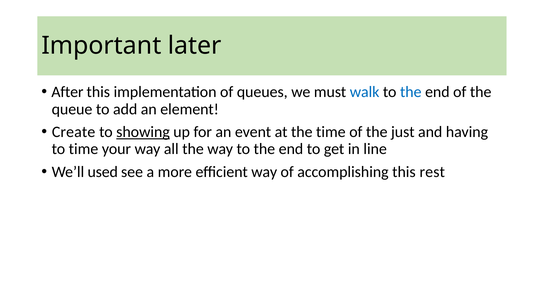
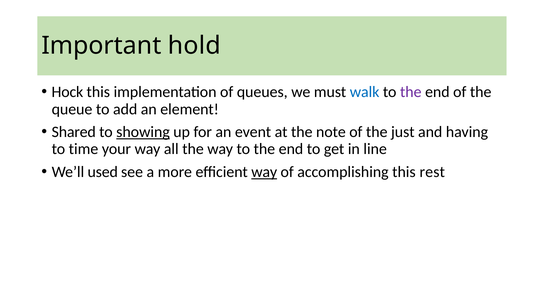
later: later -> hold
After: After -> Hock
the at (411, 92) colour: blue -> purple
Create: Create -> Shared
the time: time -> note
way at (264, 172) underline: none -> present
